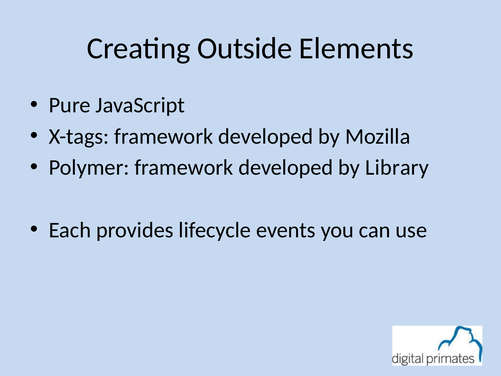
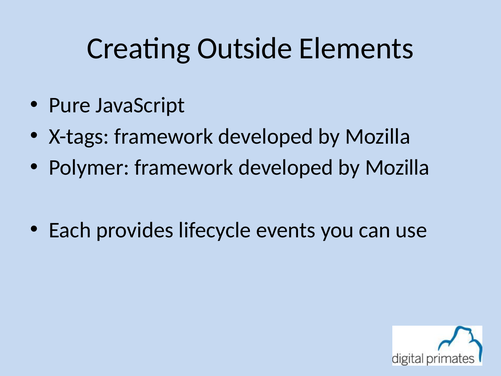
Library at (397, 167): Library -> Mozilla
